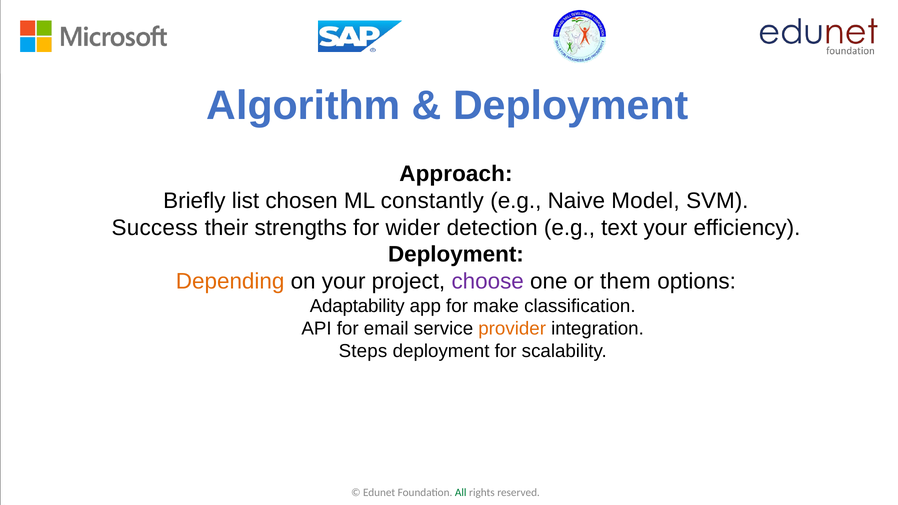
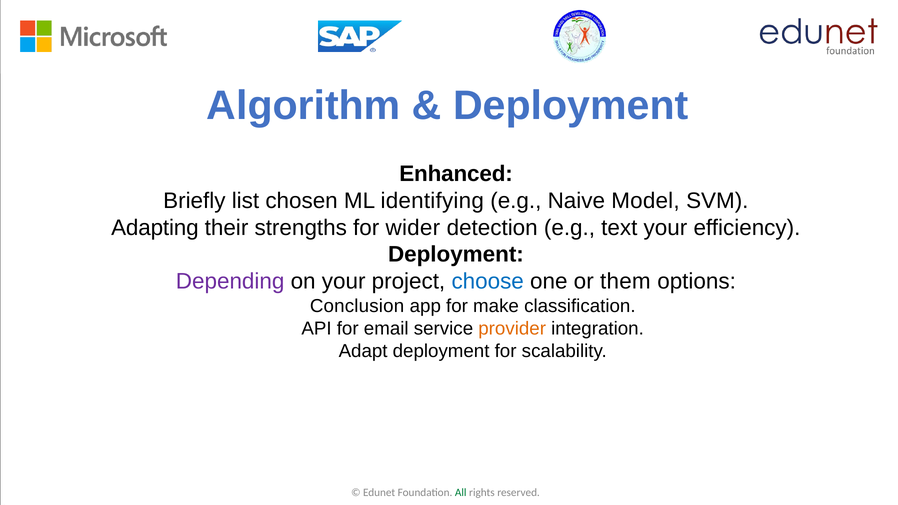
Approach: Approach -> Enhanced
constantly: constantly -> identifying
Success: Success -> Adapting
Depending colour: orange -> purple
choose colour: purple -> blue
Adaptability: Adaptability -> Conclusion
Steps: Steps -> Adapt
